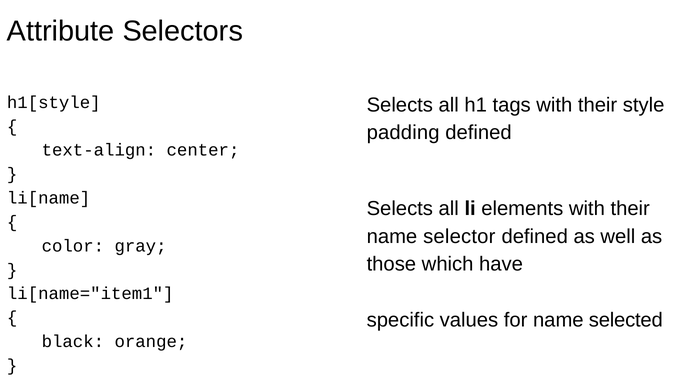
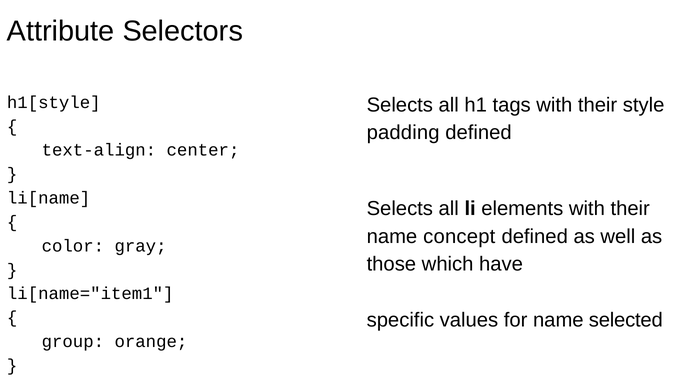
selector: selector -> concept
black: black -> group
